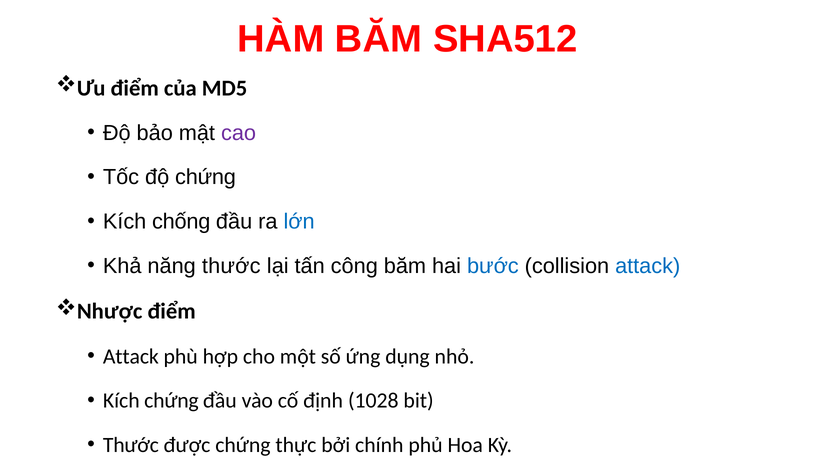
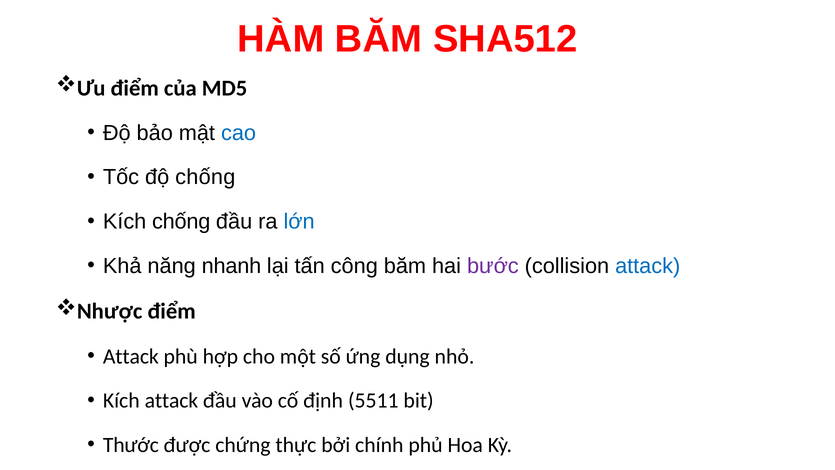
cao colour: purple -> blue
độ chứng: chứng -> chống
năng thước: thước -> nhanh
bước colour: blue -> purple
Kích chứng: chứng -> attack
1028: 1028 -> 5511
